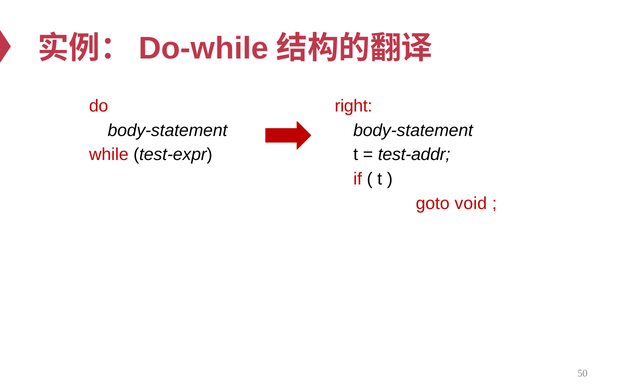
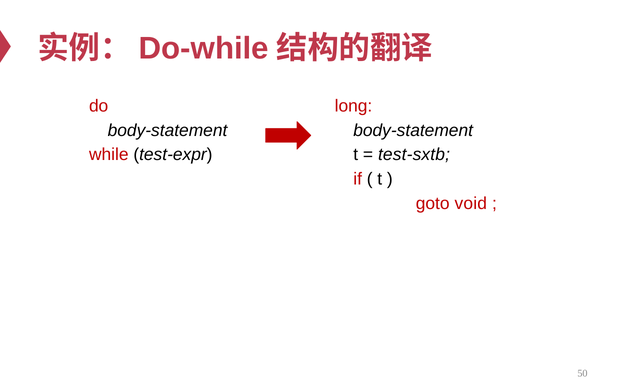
right: right -> long
test-addr: test-addr -> test-sxtb
